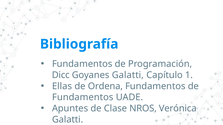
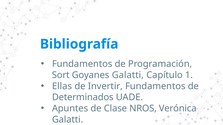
Dicc: Dicc -> Sort
Ordena: Ordena -> Invertir
Fundamentos at (83, 98): Fundamentos -> Determinados
